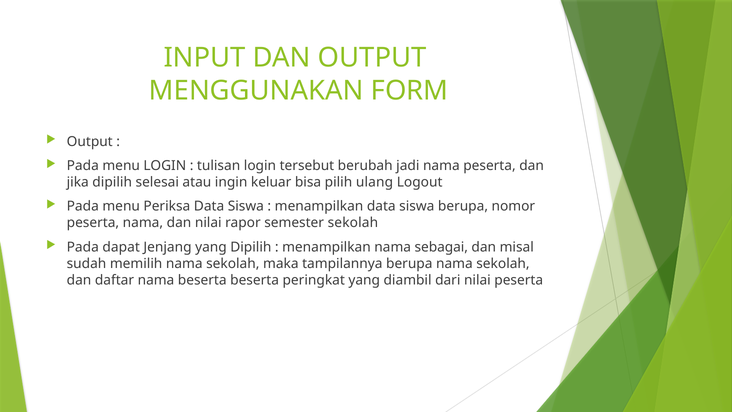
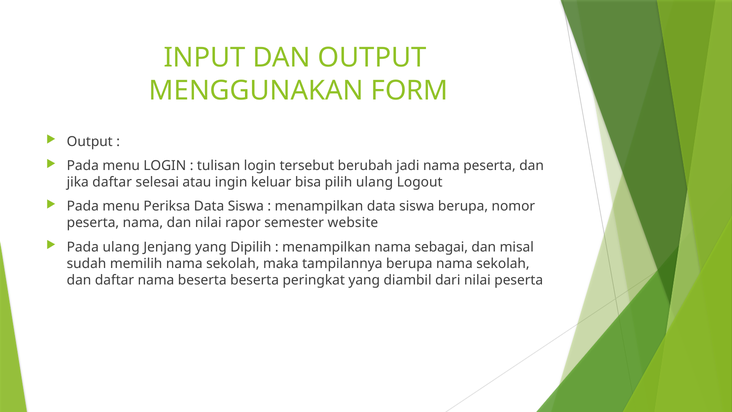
jika dipilih: dipilih -> daftar
semester sekolah: sekolah -> website
Pada dapat: dapat -> ulang
